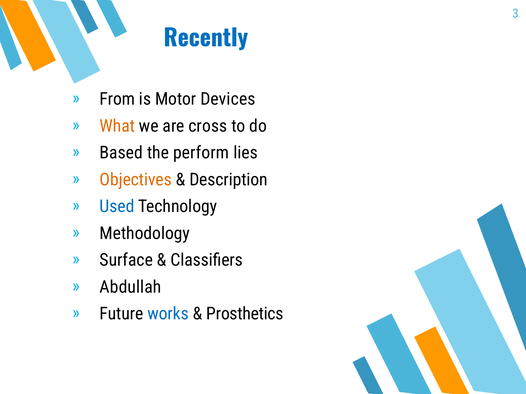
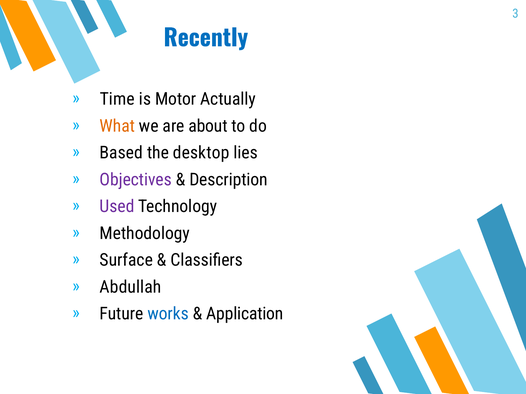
From: From -> Time
Devices: Devices -> Actually
cross: cross -> about
perform: perform -> desktop
Objectives colour: orange -> purple
Used colour: blue -> purple
Prosthetics: Prosthetics -> Application
